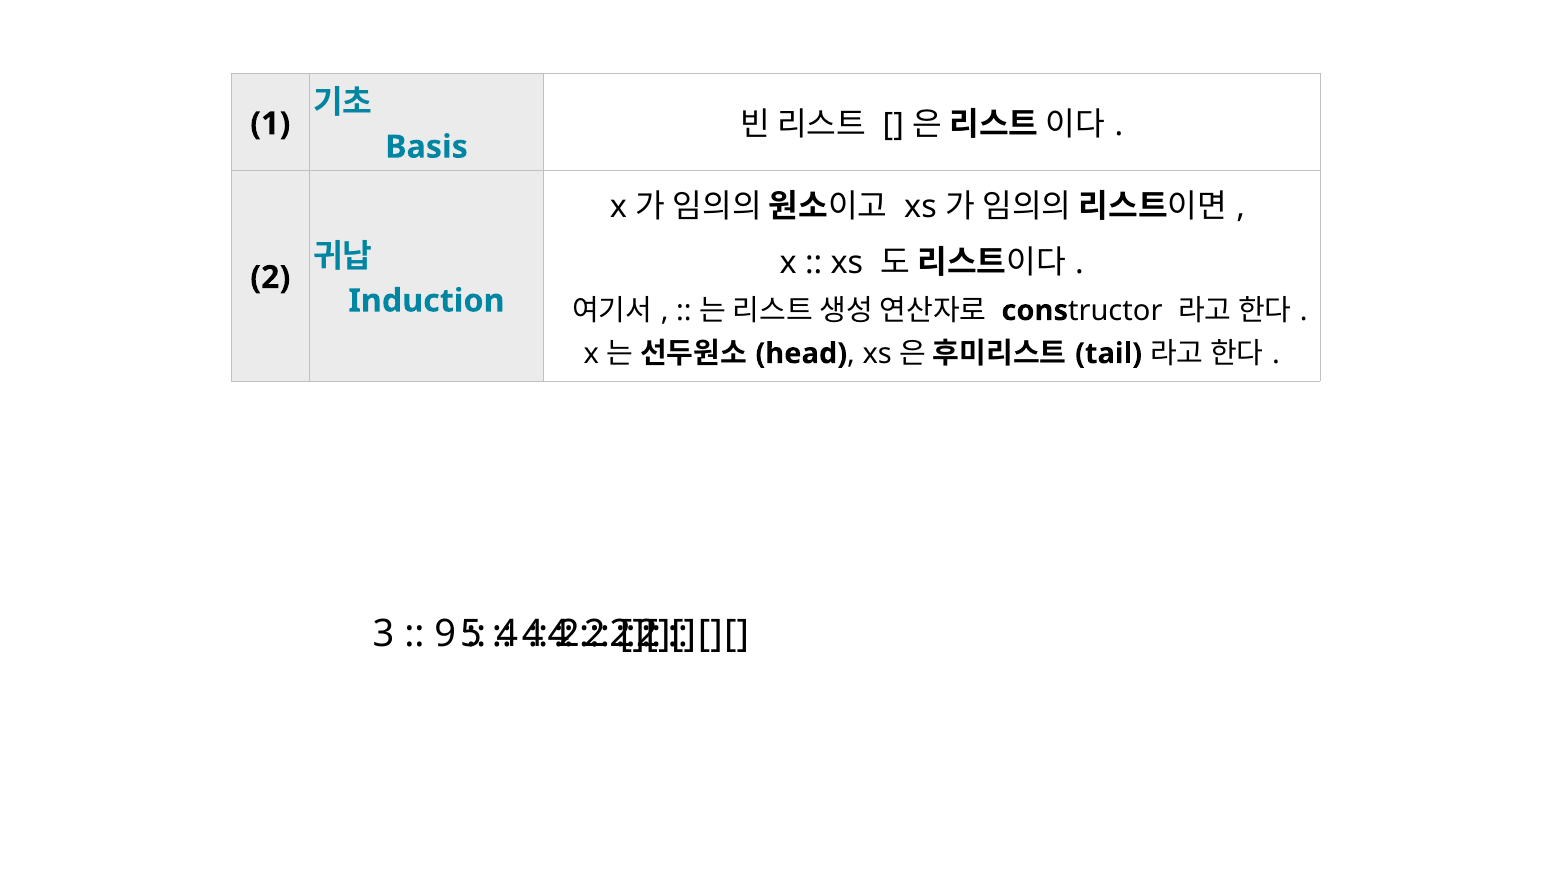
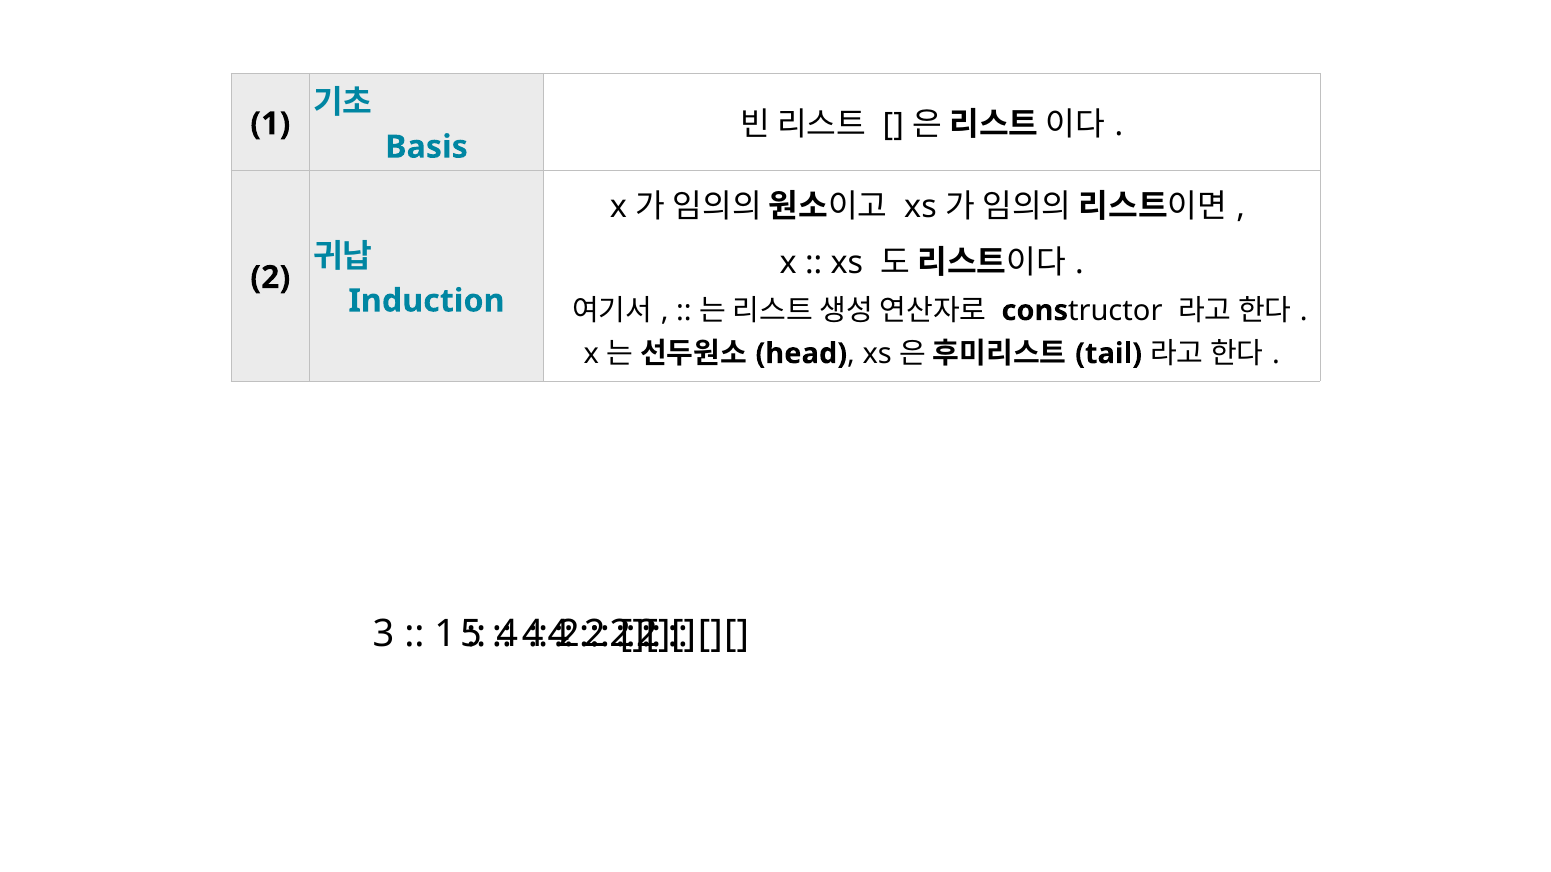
9 at (445, 634): 9 -> 1
